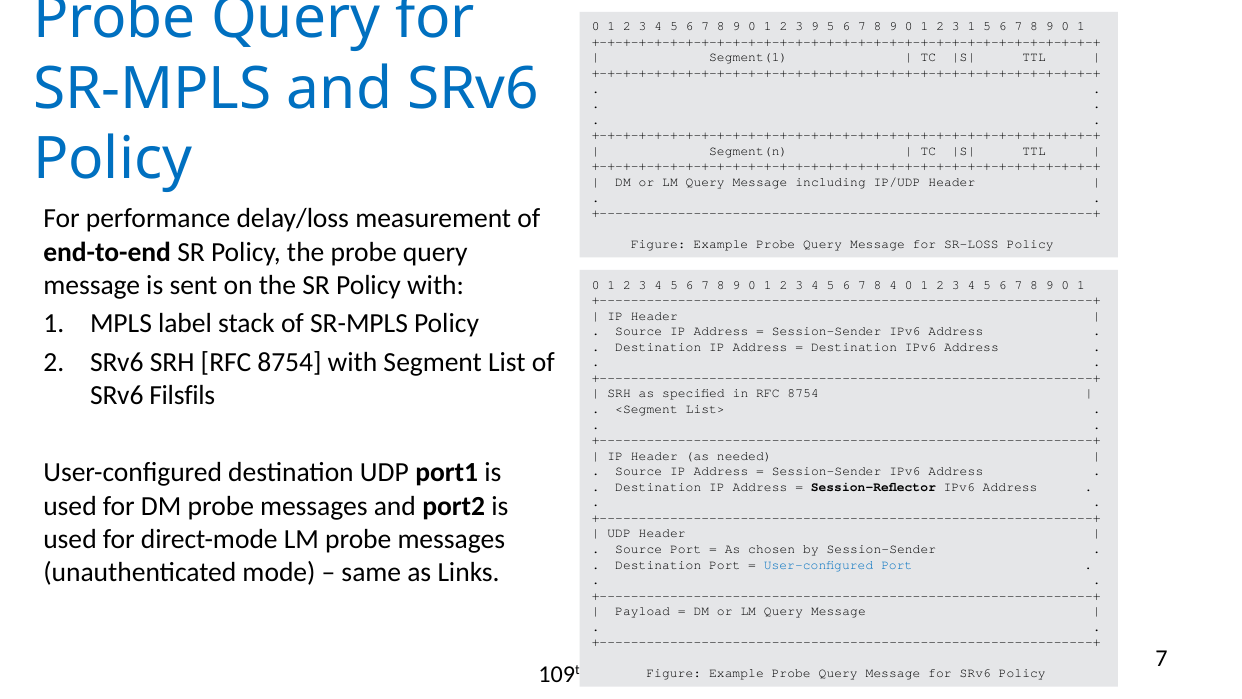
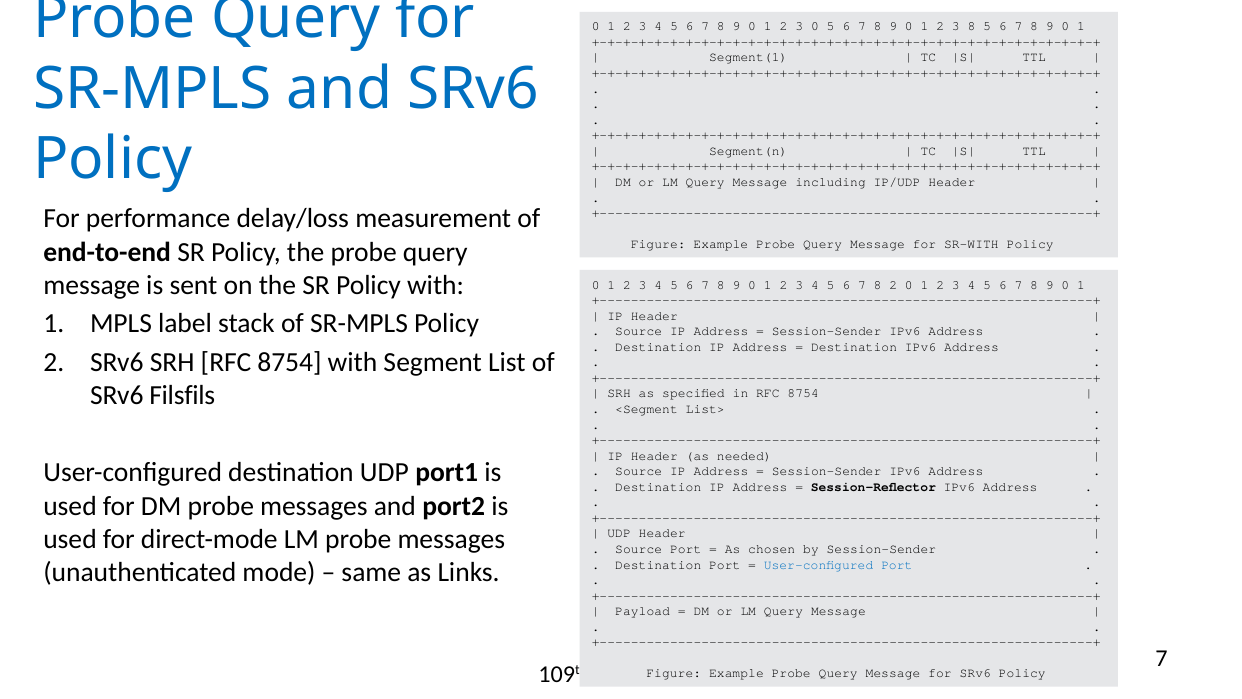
3 9: 9 -> 0
3 1: 1 -> 8
SR-LOSS: SR-LOSS -> SR-WITH
8 4: 4 -> 2
